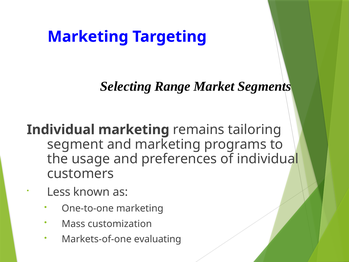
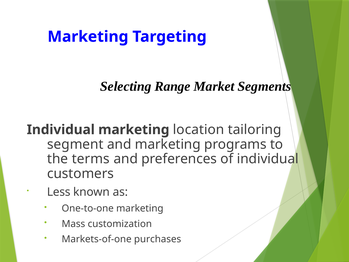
remains: remains -> location
usage: usage -> terms
evaluating: evaluating -> purchases
